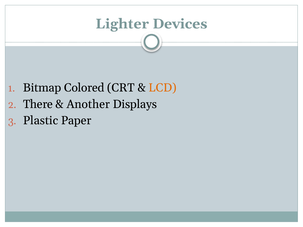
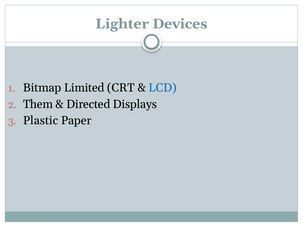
Colored: Colored -> Limited
LCD colour: orange -> blue
There: There -> Them
Another: Another -> Directed
